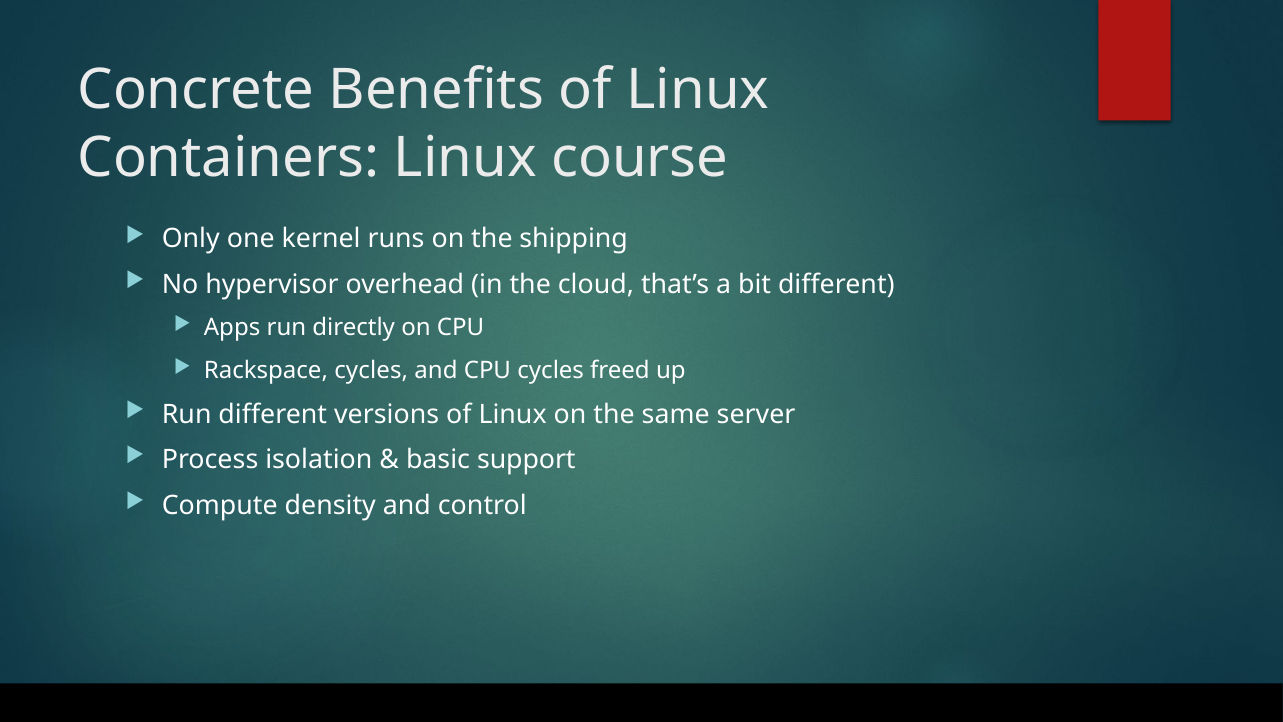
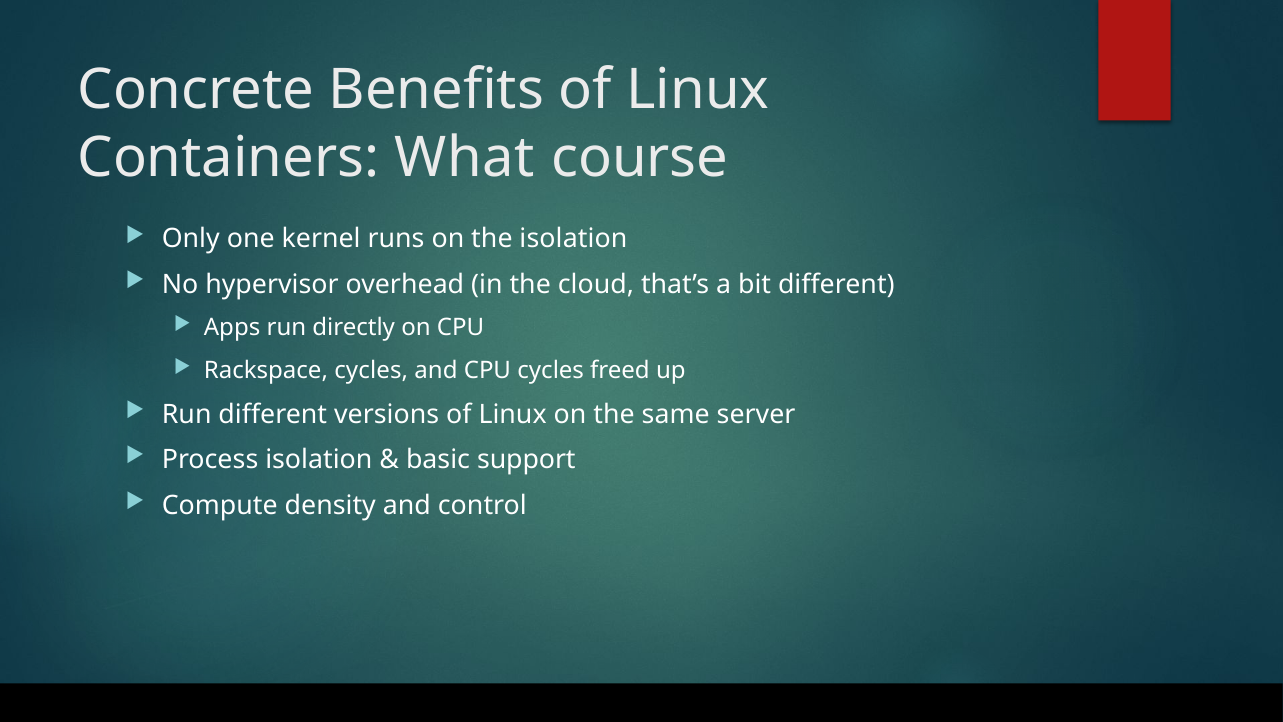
Containers Linux: Linux -> What
the shipping: shipping -> isolation
